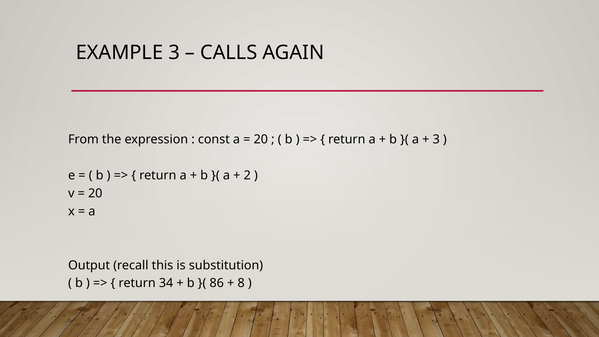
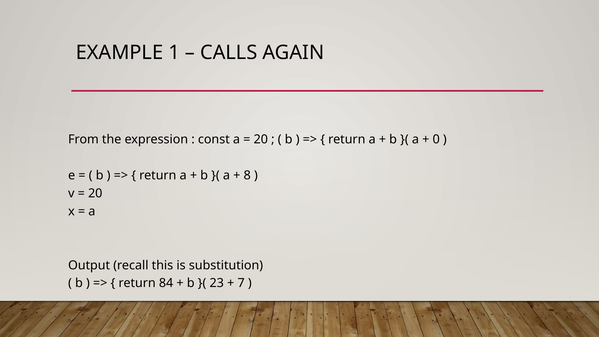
EXAMPLE 3: 3 -> 1
3 at (436, 139): 3 -> 0
2: 2 -> 8
34: 34 -> 84
86: 86 -> 23
8: 8 -> 7
